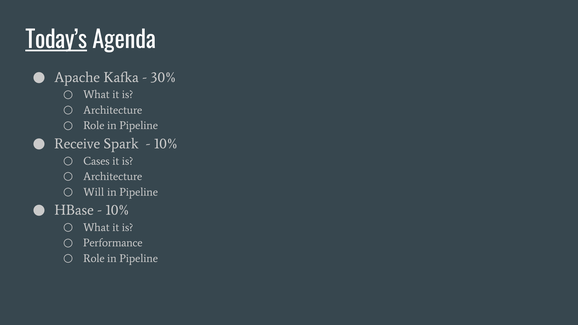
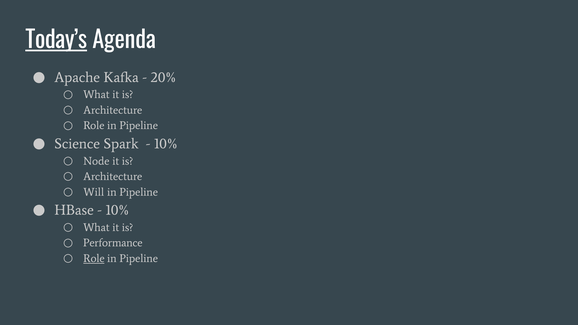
30%: 30% -> 20%
Receive: Receive -> Science
Cases: Cases -> Node
Role at (94, 258) underline: none -> present
